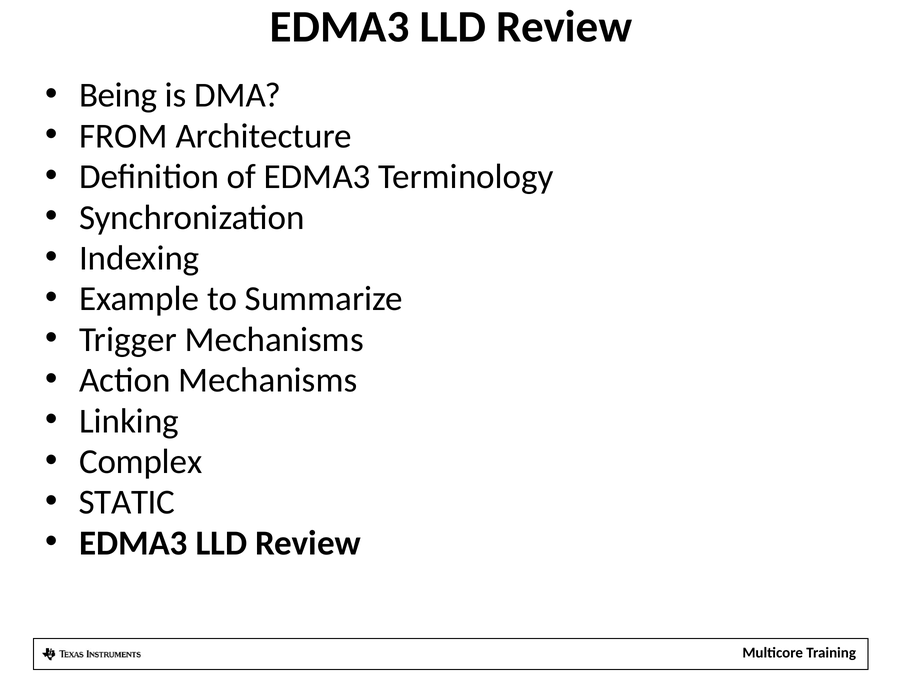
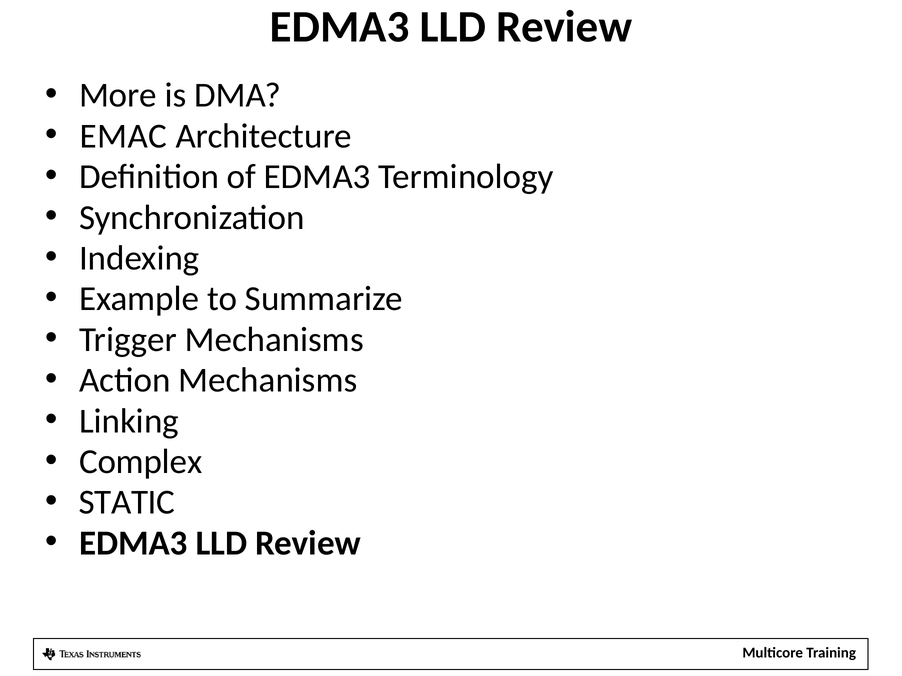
Being: Being -> More
FROM: FROM -> EMAC
